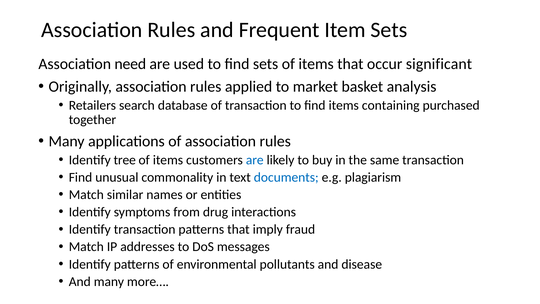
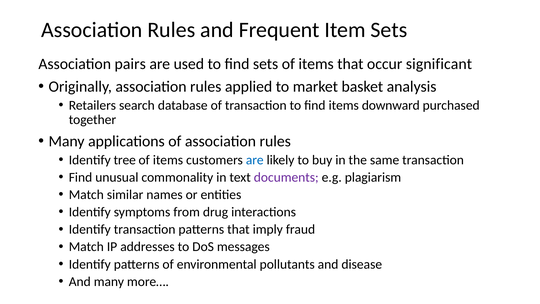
need: need -> pairs
containing: containing -> downward
documents colour: blue -> purple
